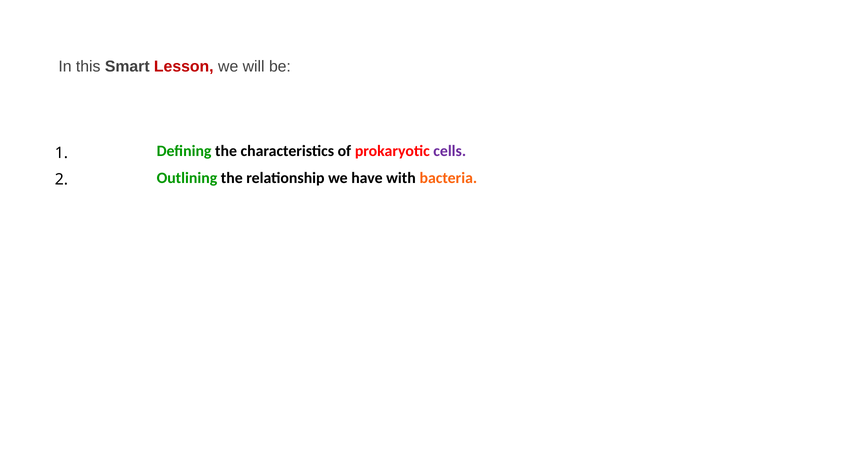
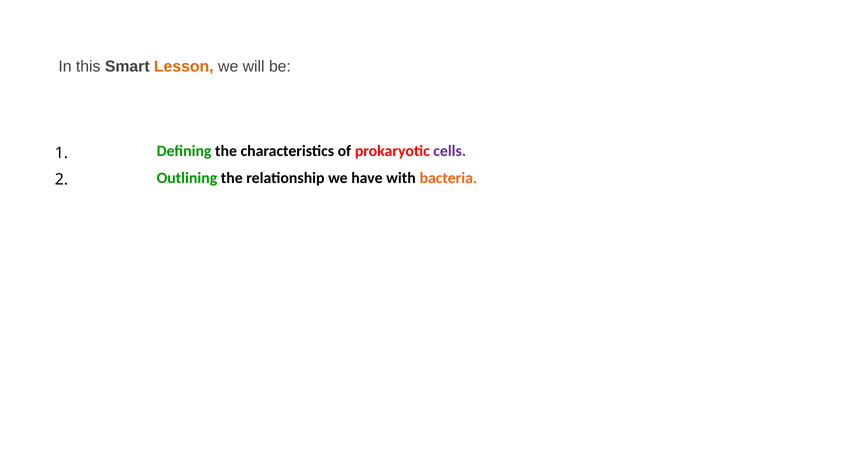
Lesson colour: red -> orange
